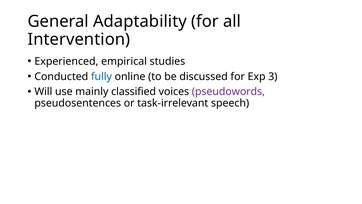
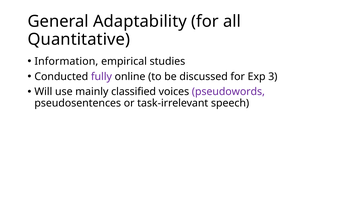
Intervention: Intervention -> Quantitative
Experienced: Experienced -> Information
fully colour: blue -> purple
